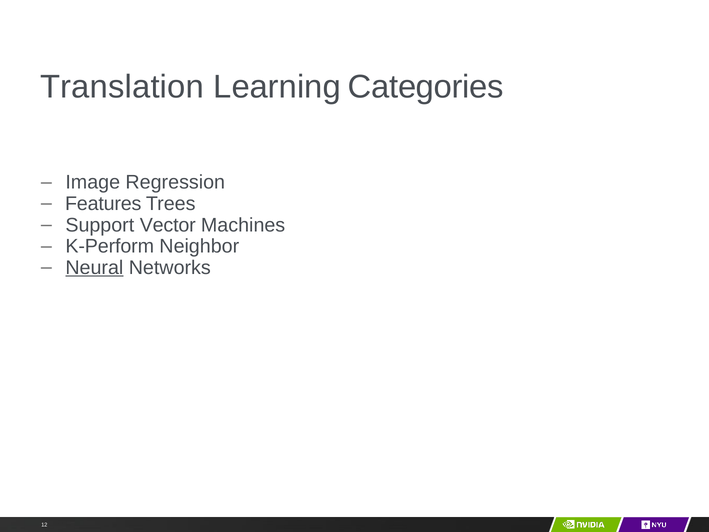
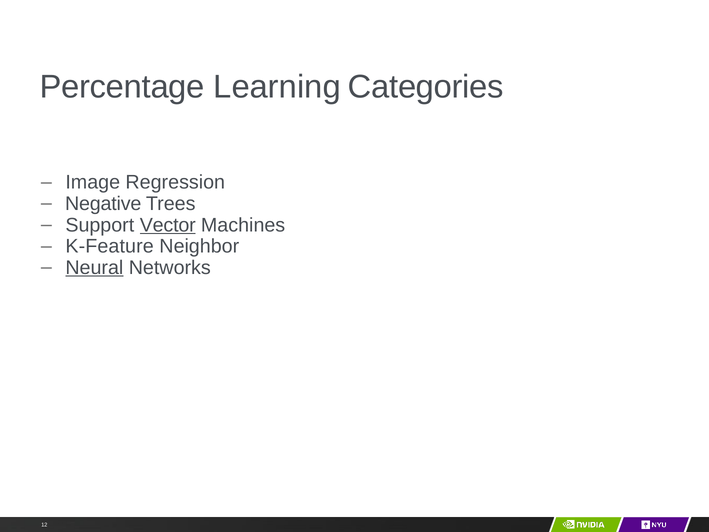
Translation: Translation -> Percentage
Features: Features -> Negative
Vector underline: none -> present
K-Perform: K-Perform -> K-Feature
